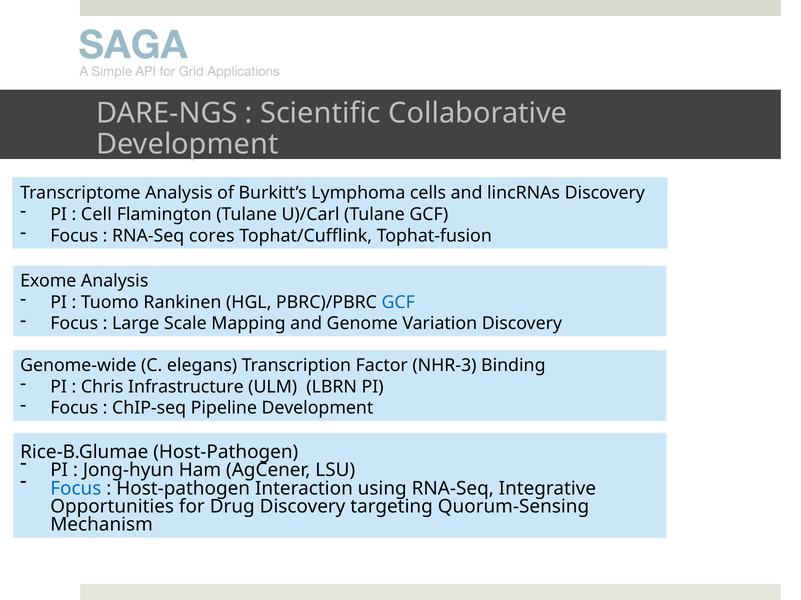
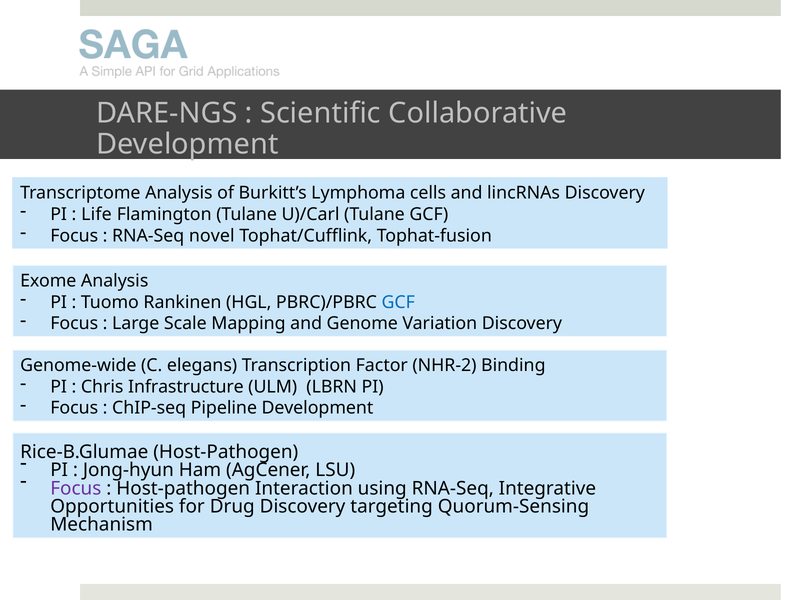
Cell: Cell -> Life
cores: cores -> novel
NHR-3: NHR-3 -> NHR-2
Focus at (76, 489) colour: blue -> purple
